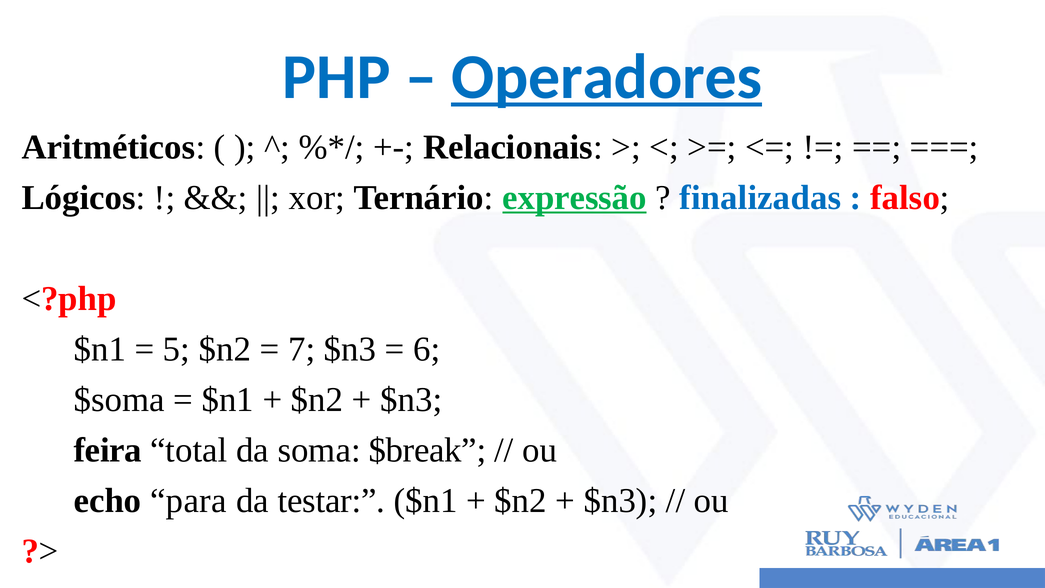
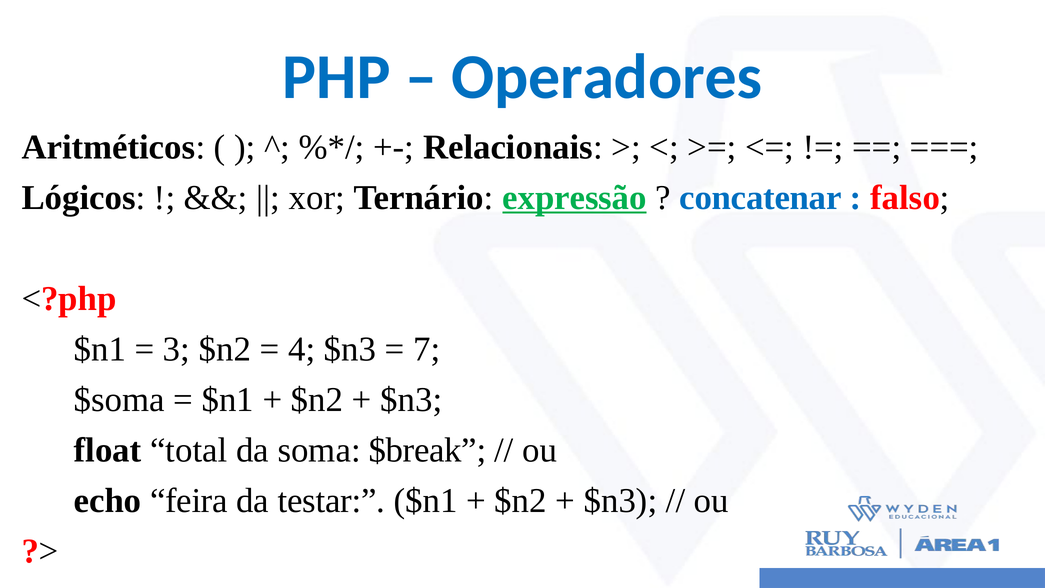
Operadores underline: present -> none
finalizadas: finalizadas -> concatenar
5: 5 -> 3
7: 7 -> 4
6: 6 -> 7
feira: feira -> float
para: para -> feira
